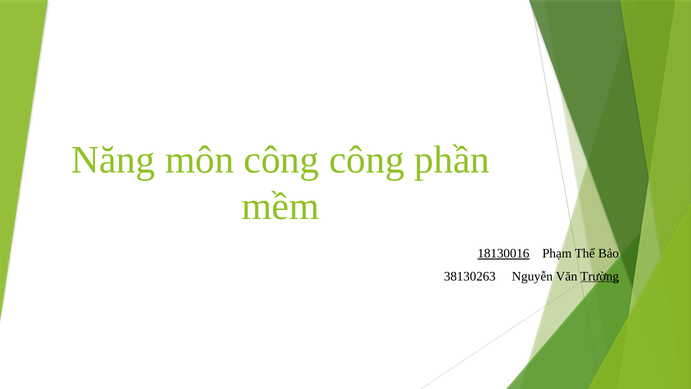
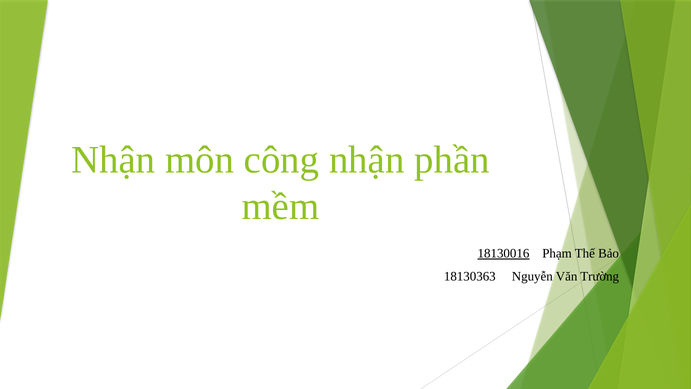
Năng at (113, 160): Năng -> Nhận
công công: công -> nhận
38130263: 38130263 -> 18130363
Trường underline: present -> none
